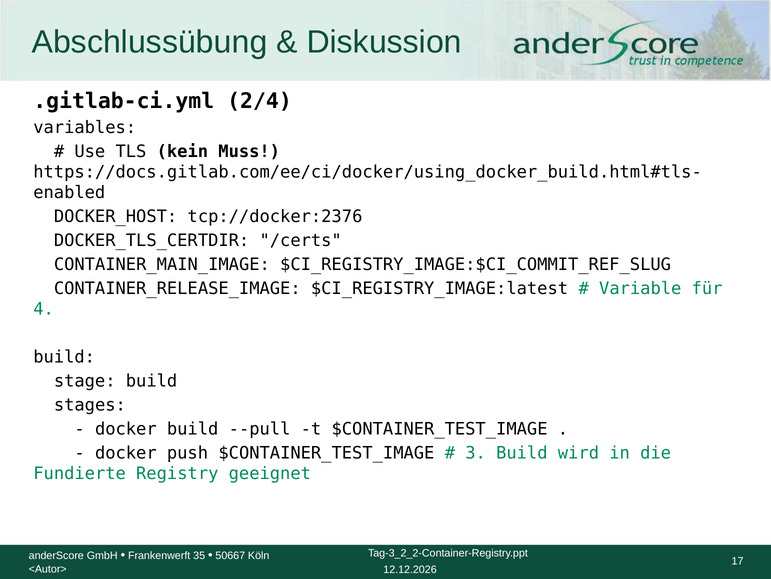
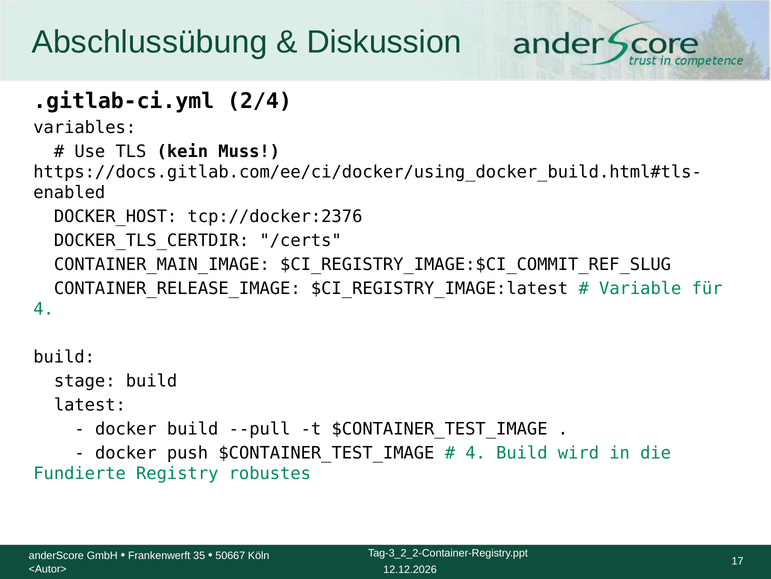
stages: stages -> latest
3 at (476, 453): 3 -> 4
geeignet: geeignet -> robustes
